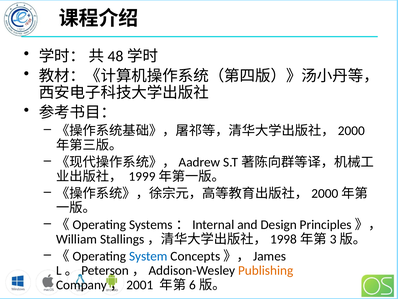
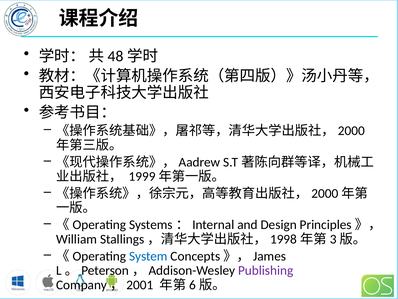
Publishing colour: orange -> purple
